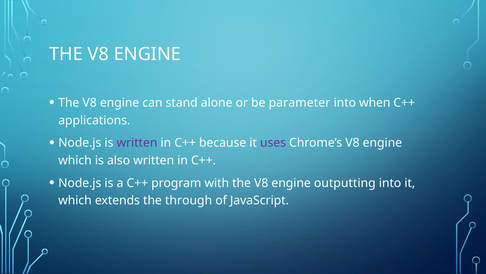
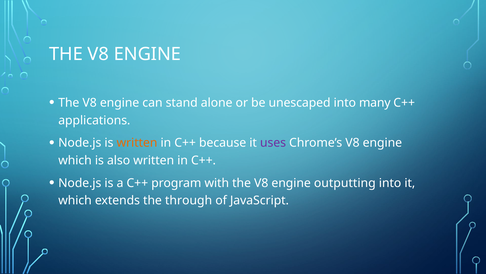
parameter: parameter -> unescaped
when: when -> many
written at (137, 143) colour: purple -> orange
